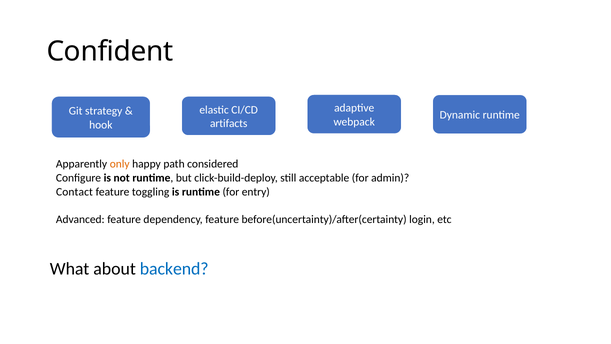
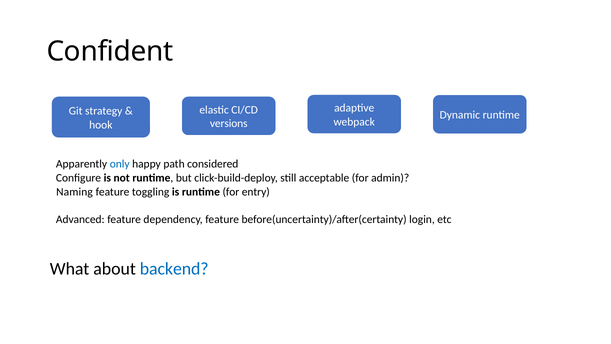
artifacts: artifacts -> versions
only colour: orange -> blue
Contact: Contact -> Naming
